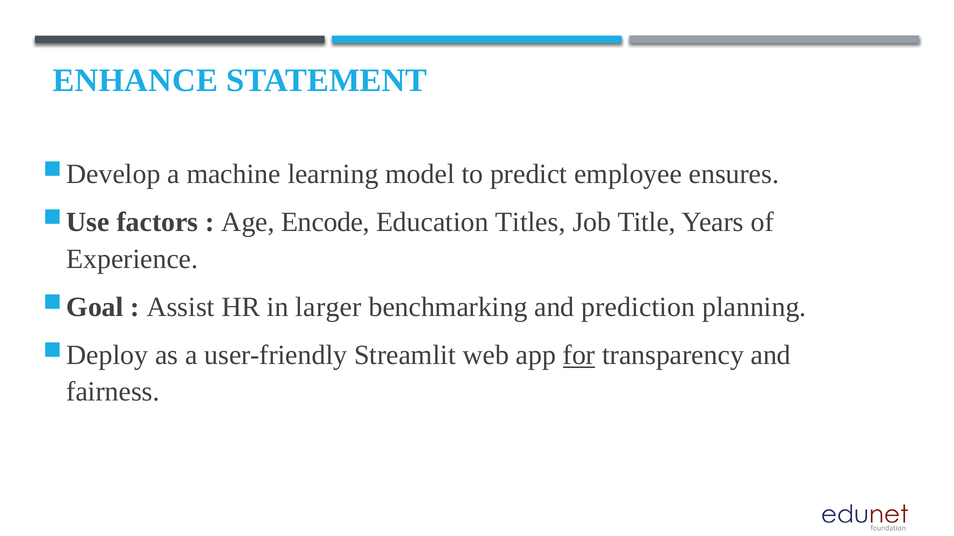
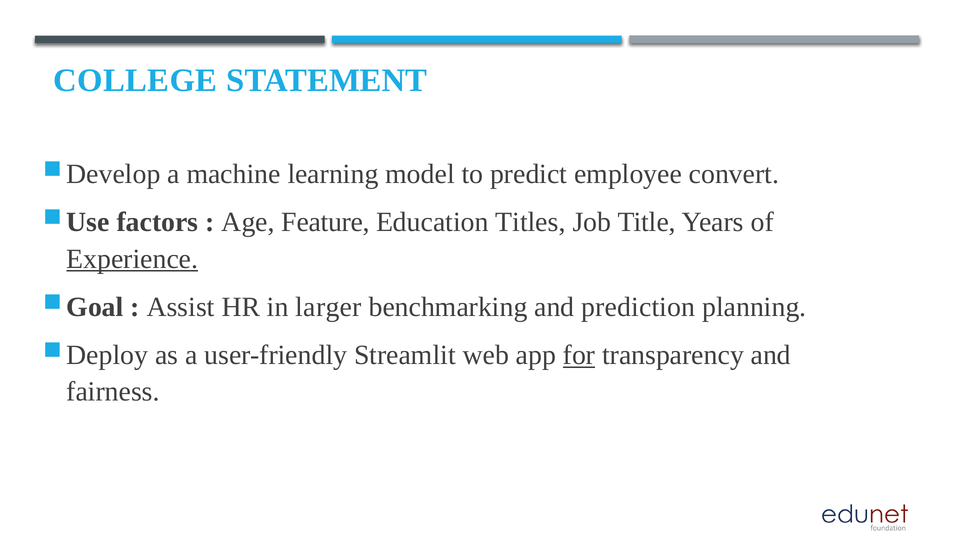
ENHANCE: ENHANCE -> COLLEGE
ensures: ensures -> convert
Encode: Encode -> Feature
Experience underline: none -> present
